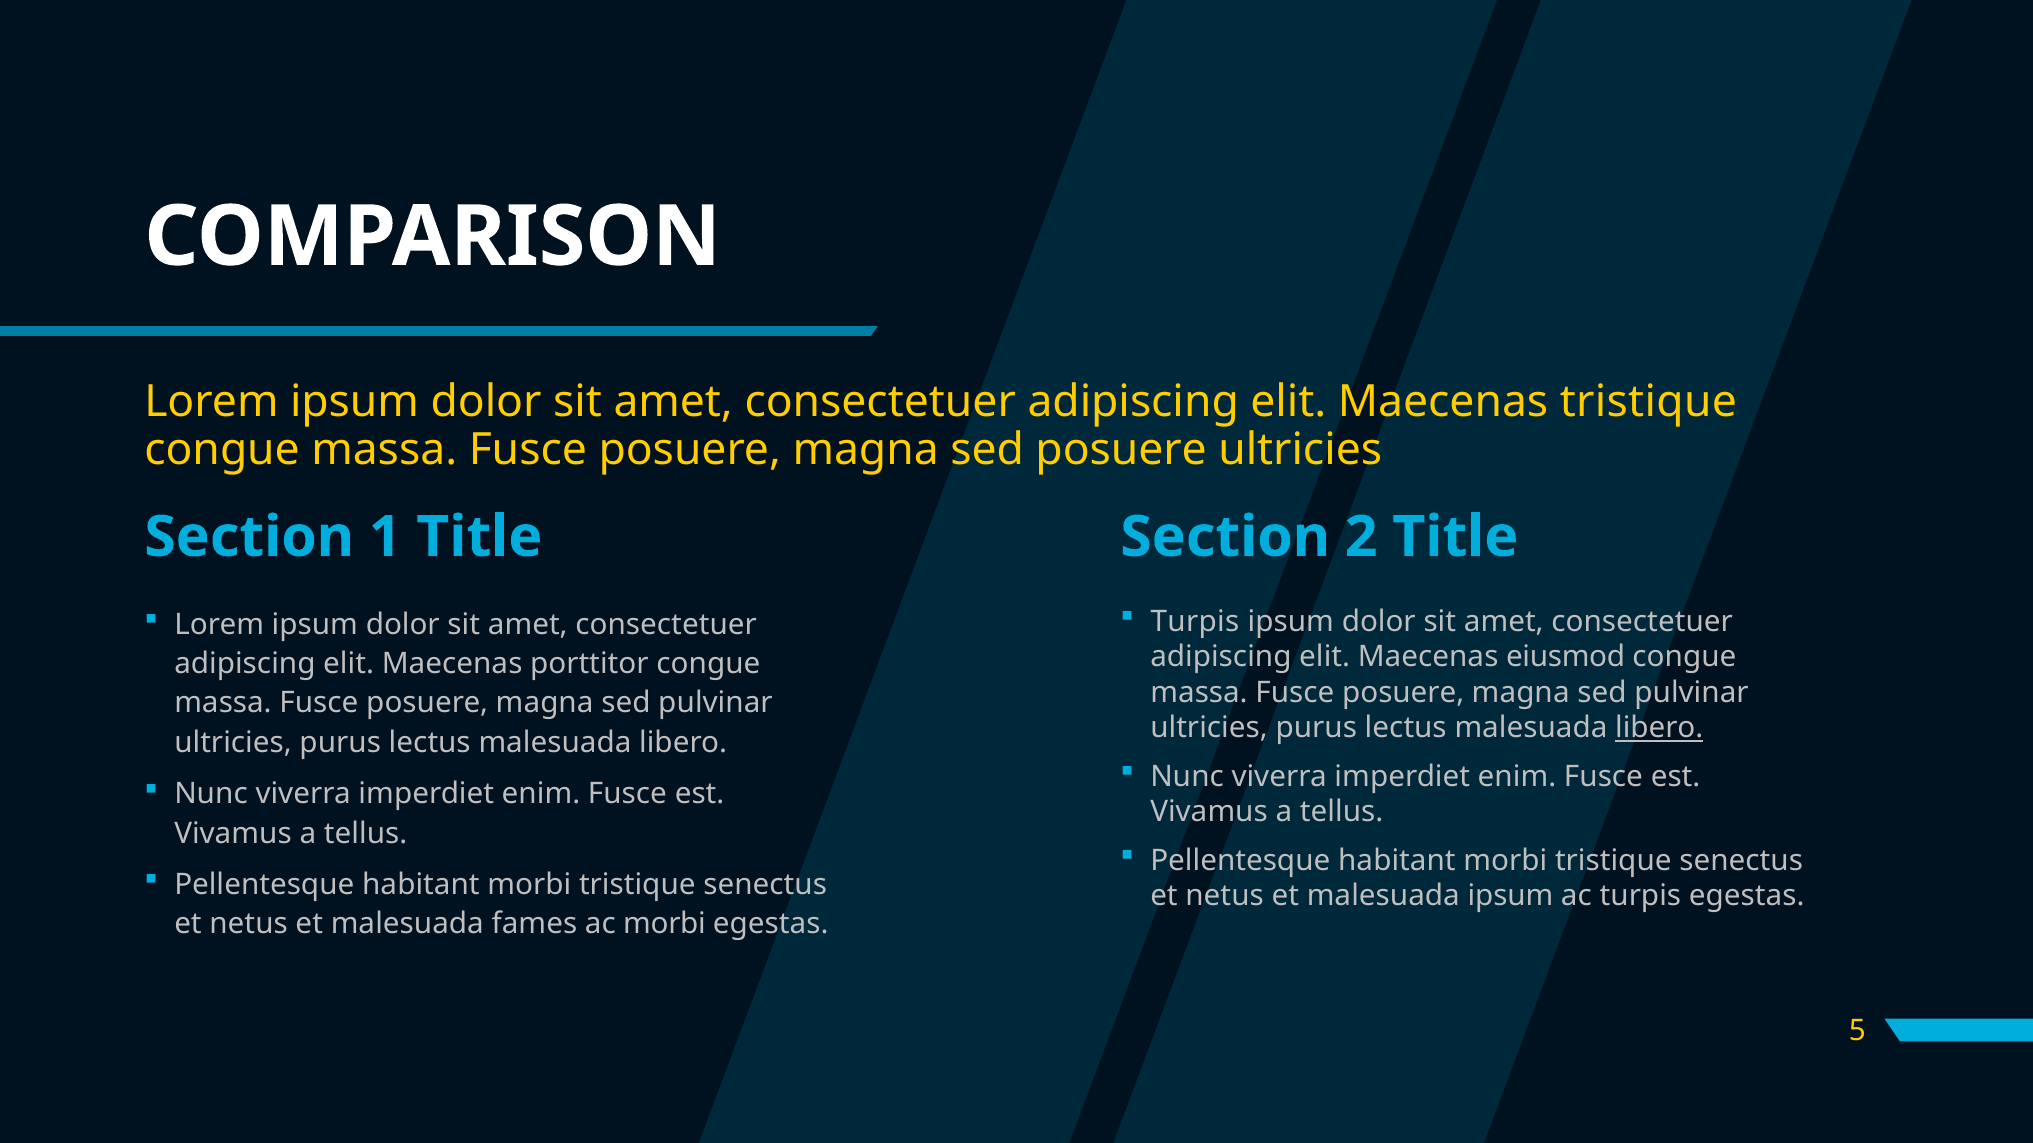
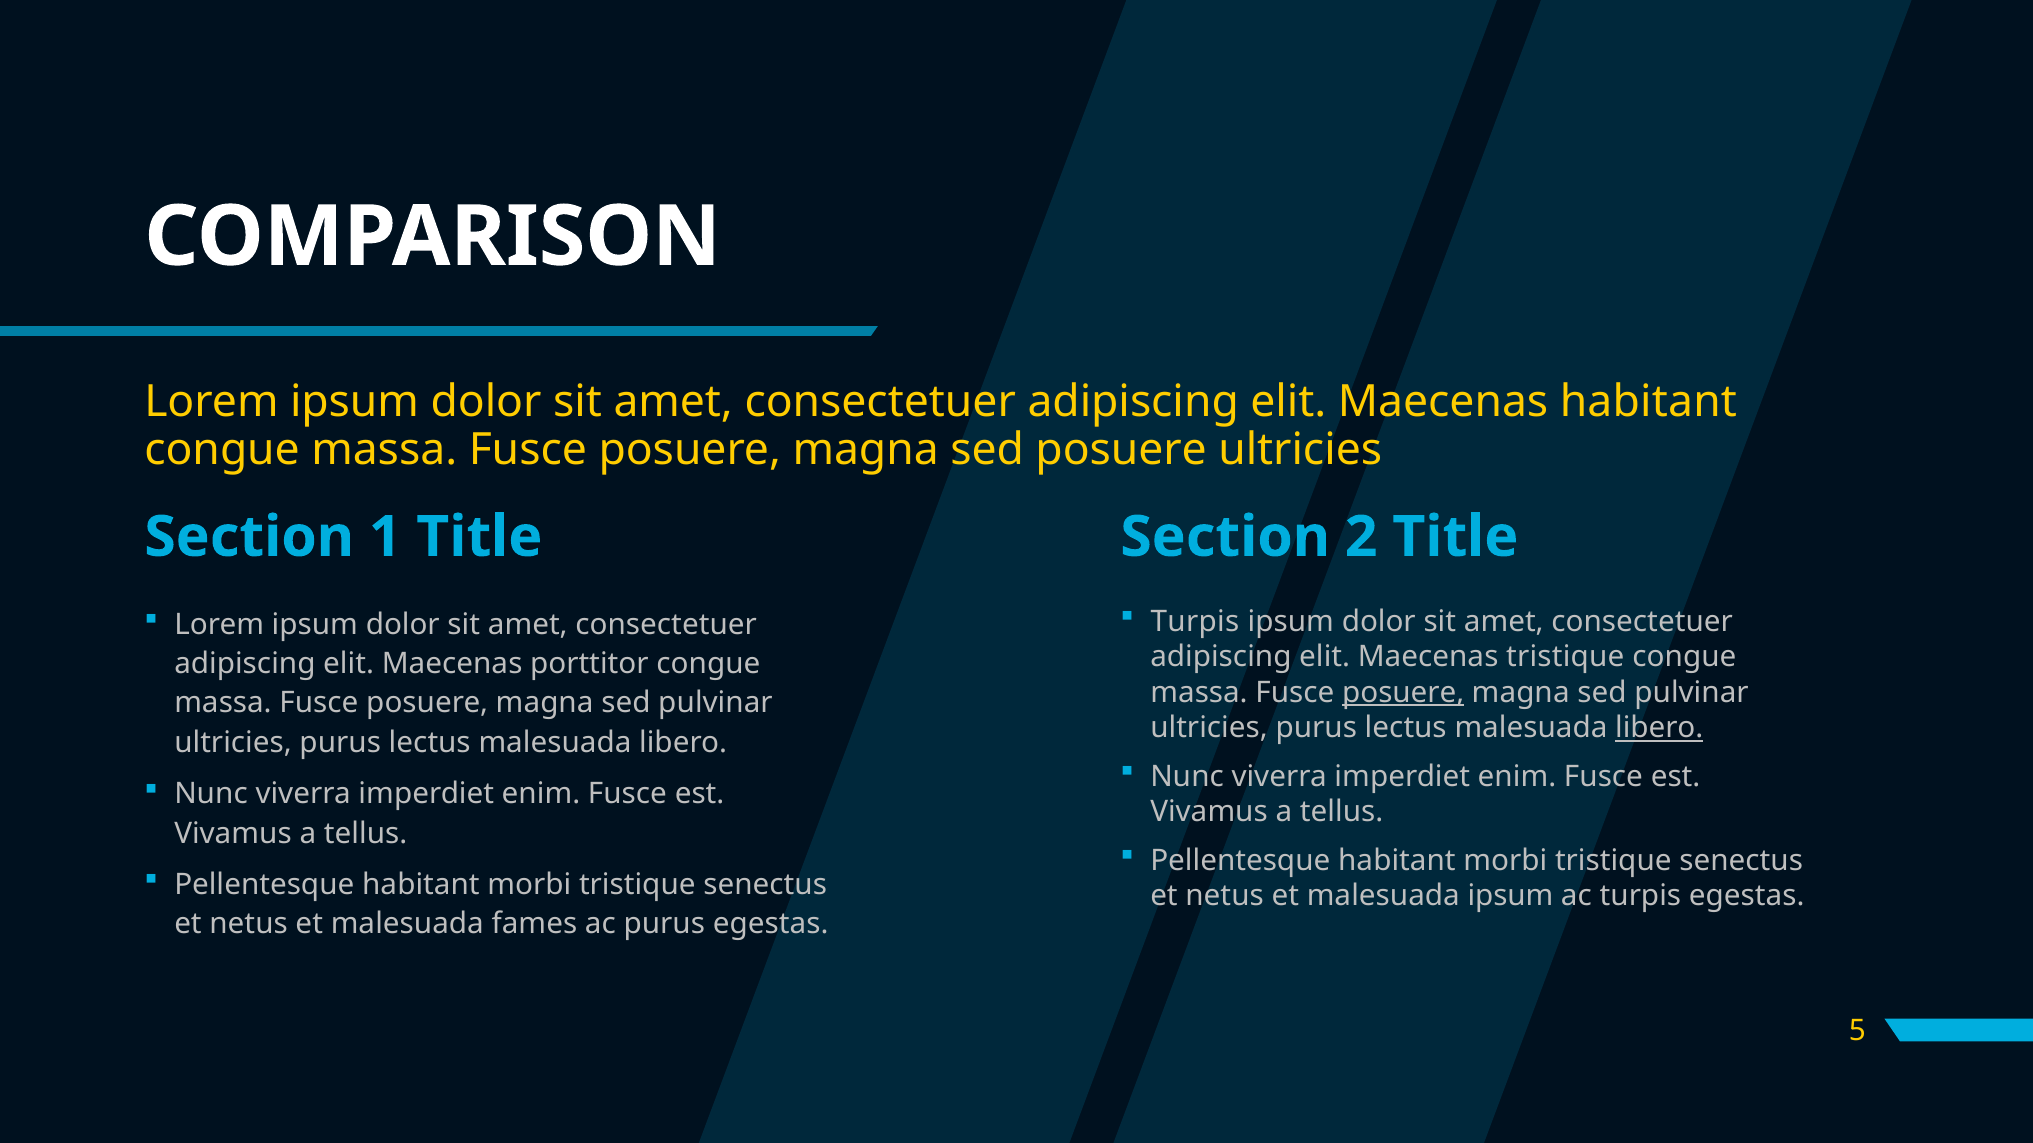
Maecenas tristique: tristique -> habitant
Maecenas eiusmod: eiusmod -> tristique
posuere at (1403, 693) underline: none -> present
ac morbi: morbi -> purus
